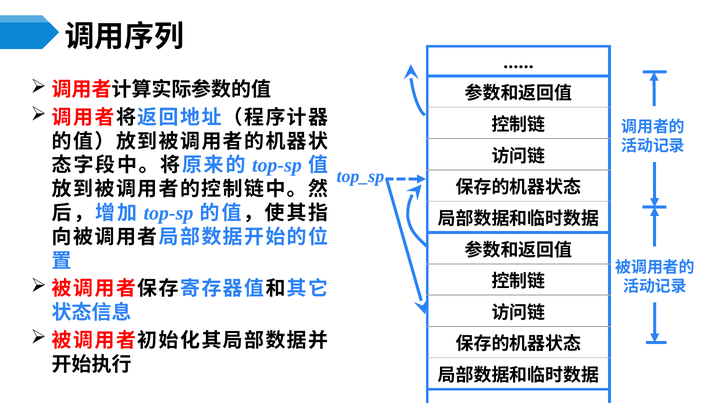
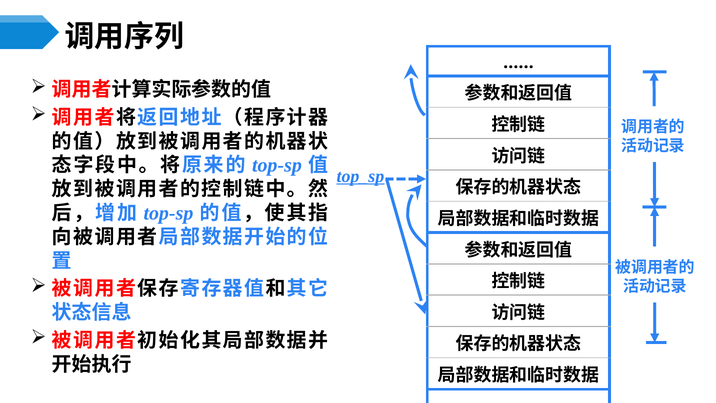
top_sp underline: none -> present
